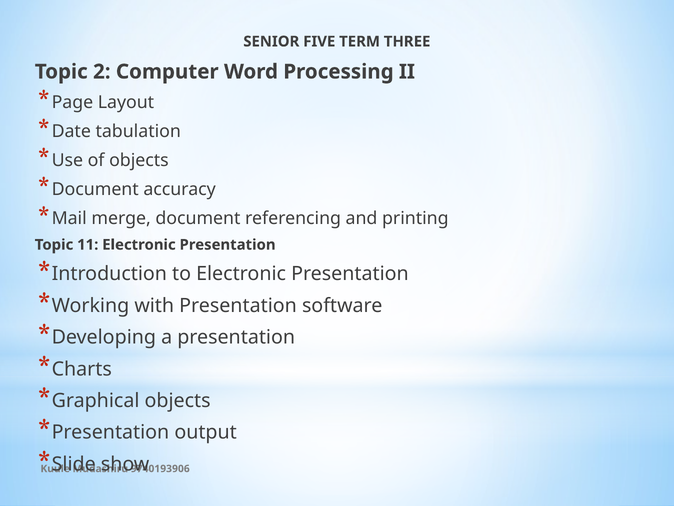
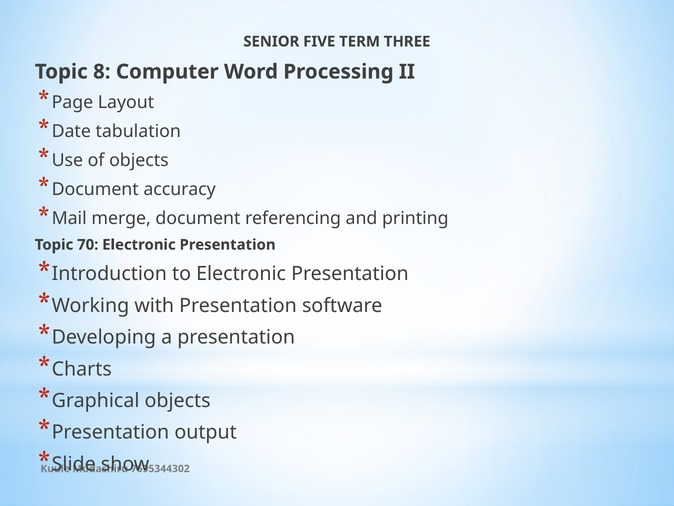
2: 2 -> 8
11: 11 -> 70
9740193906: 9740193906 -> 7695344302
